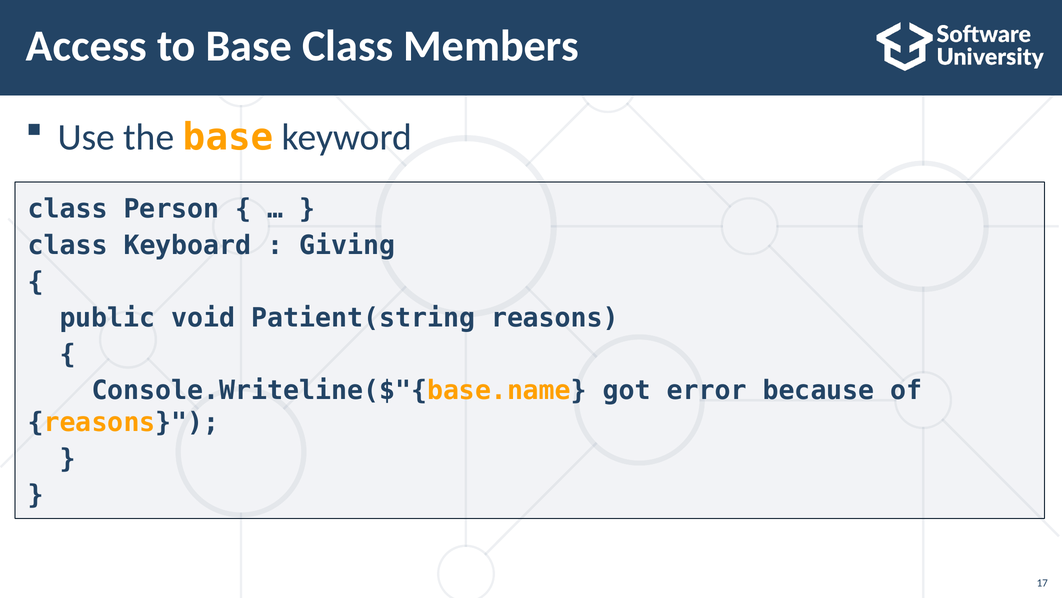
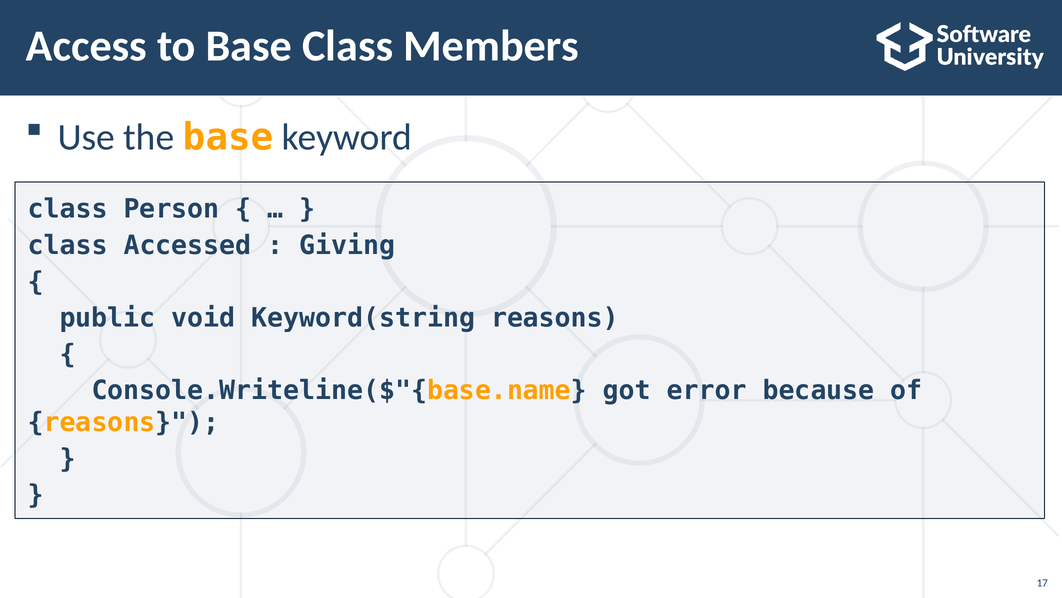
Keyboard: Keyboard -> Accessed
Patient(string: Patient(string -> Keyword(string
